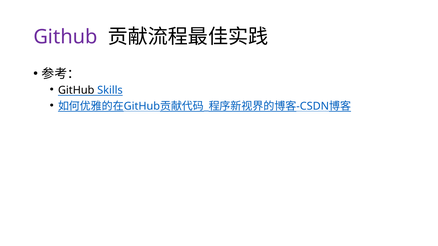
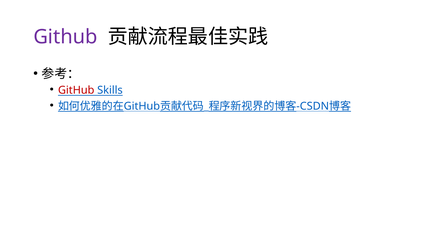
GitHub at (76, 90) colour: black -> red
